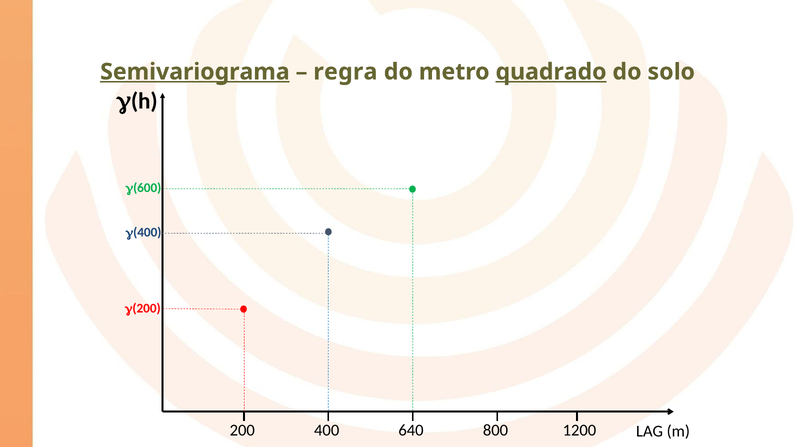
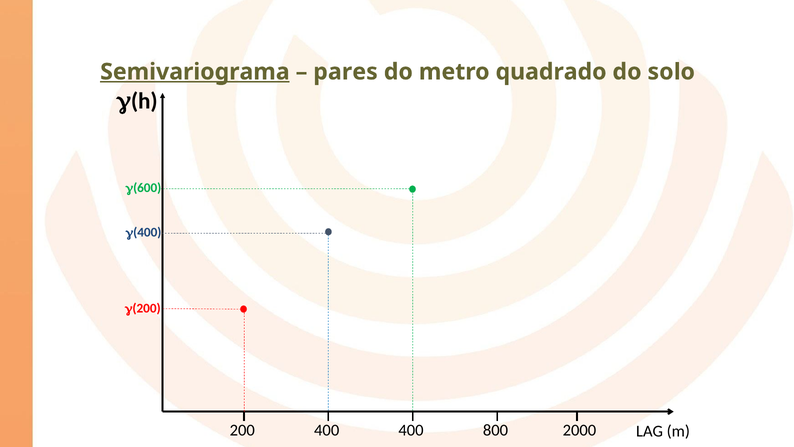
regra: regra -> pares
quadrado underline: present -> none
400 640: 640 -> 400
1200: 1200 -> 2000
